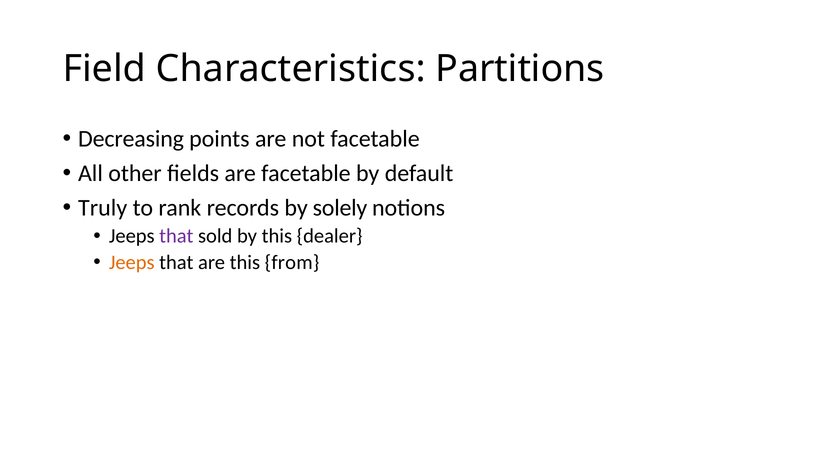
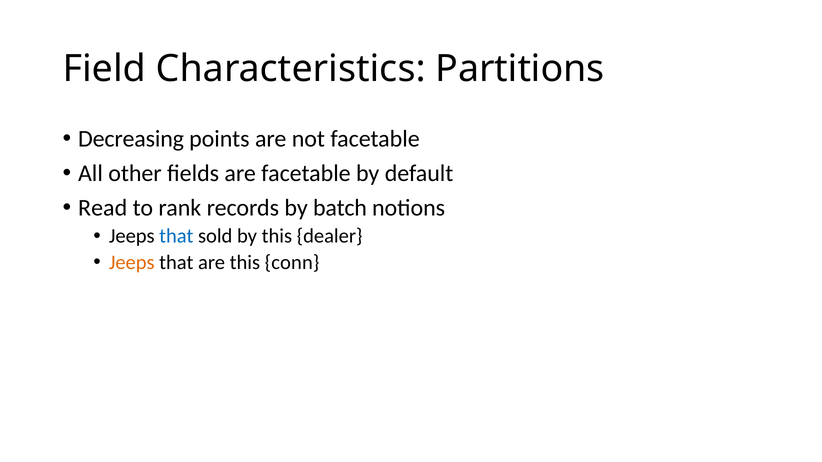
Truly: Truly -> Read
solely: solely -> batch
that at (176, 236) colour: purple -> blue
from: from -> conn
